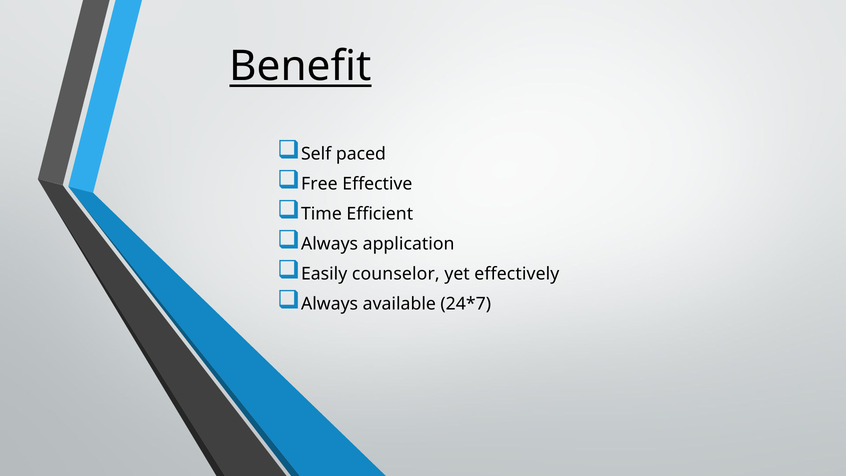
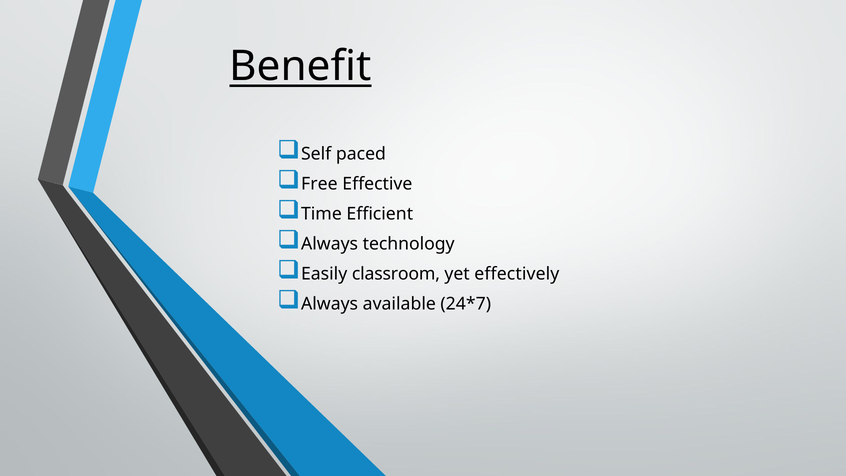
application: application -> technology
counselor: counselor -> classroom
